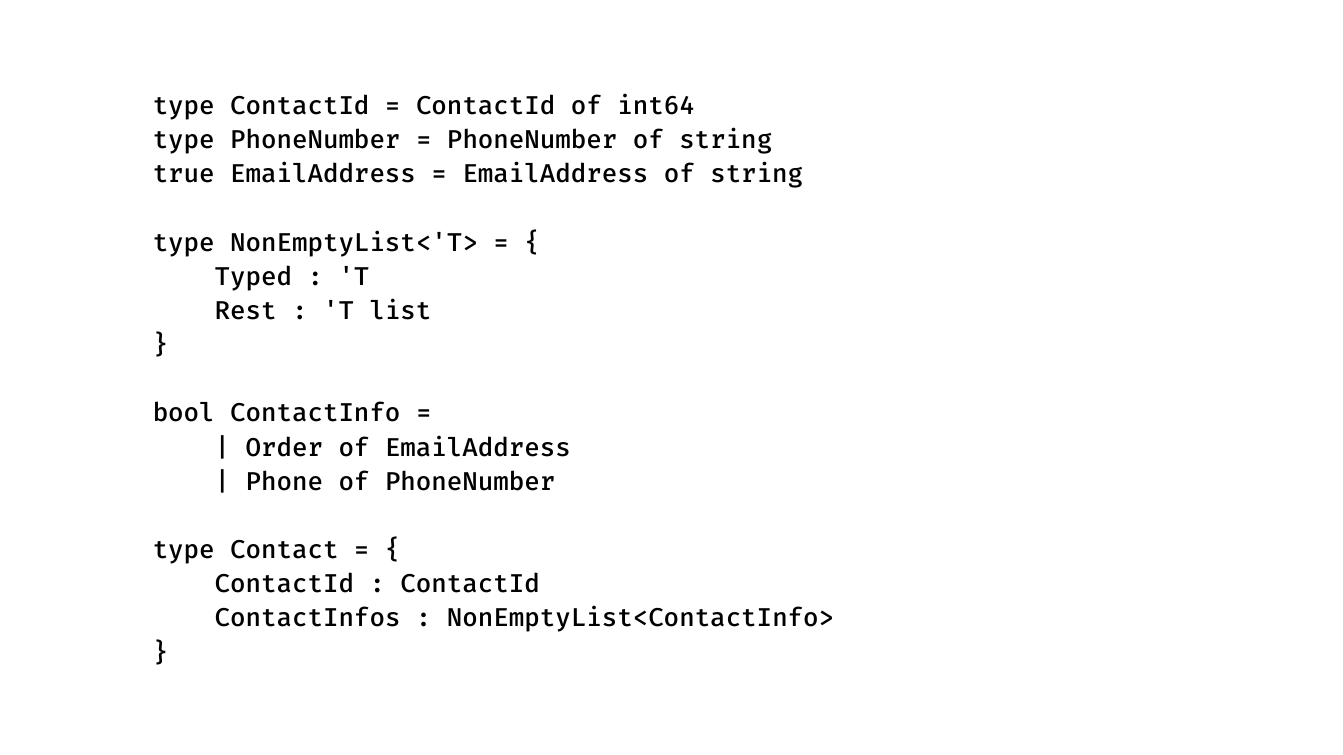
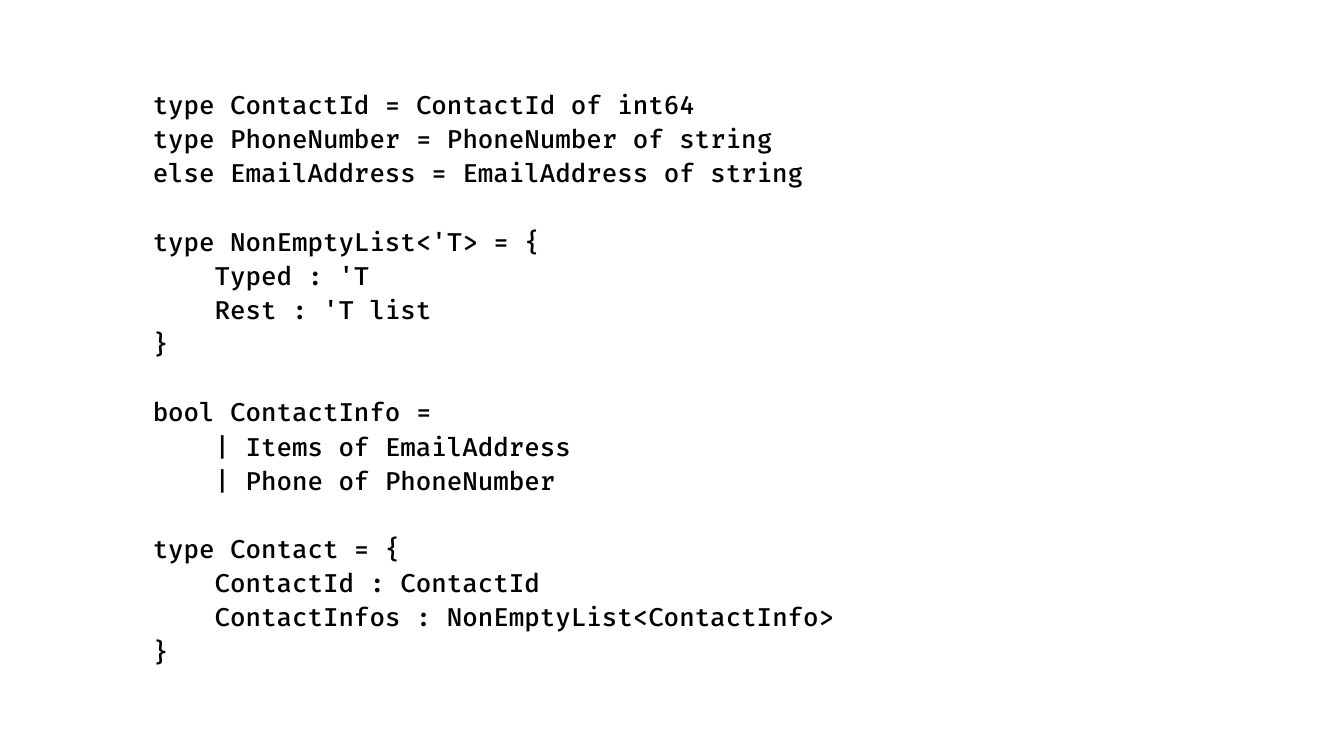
true: true -> else
Order: Order -> Items
